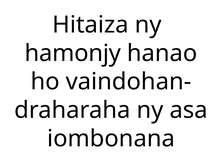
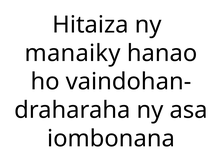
hamonjy: hamonjy -> manaiky
